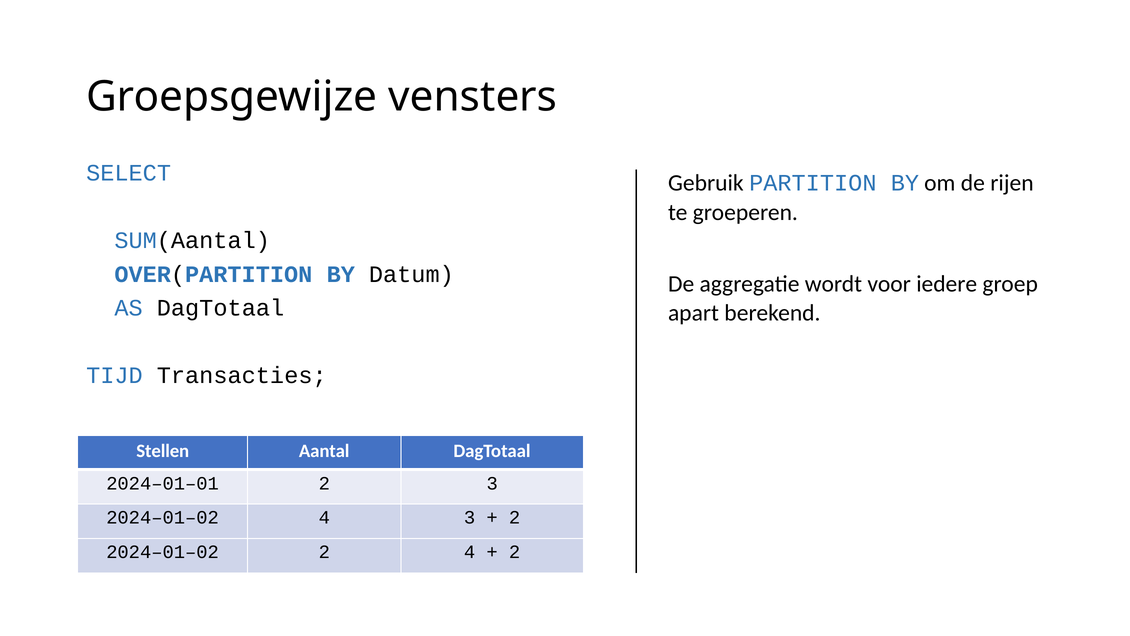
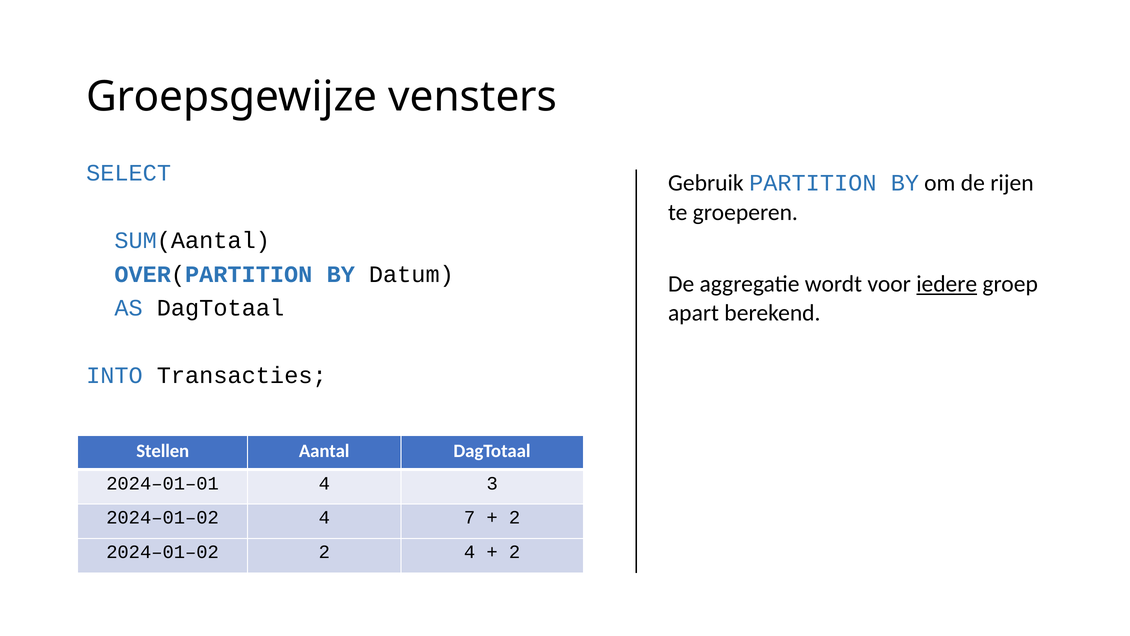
iedere underline: none -> present
TIJD: TIJD -> INTO
2024–01–01 2: 2 -> 4
4 3: 3 -> 7
